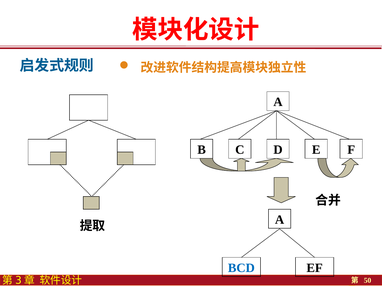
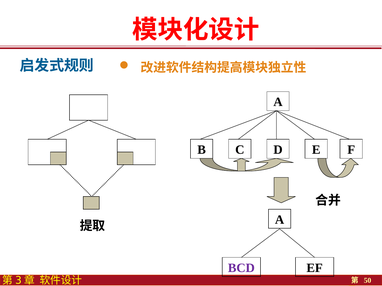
BCD colour: blue -> purple
